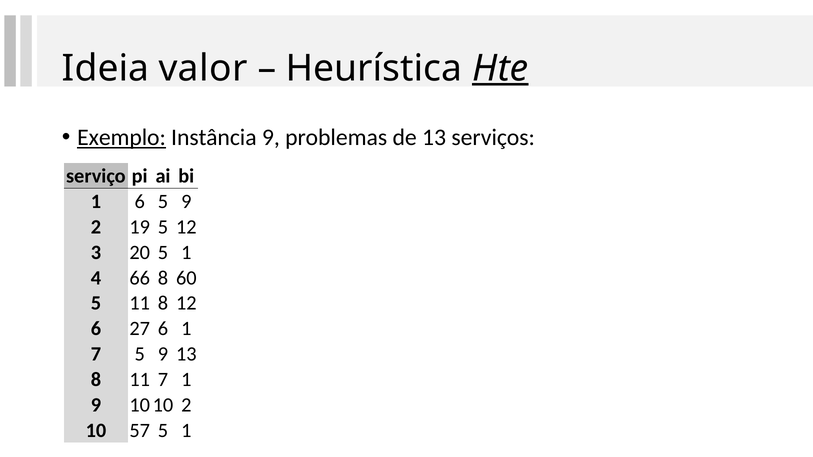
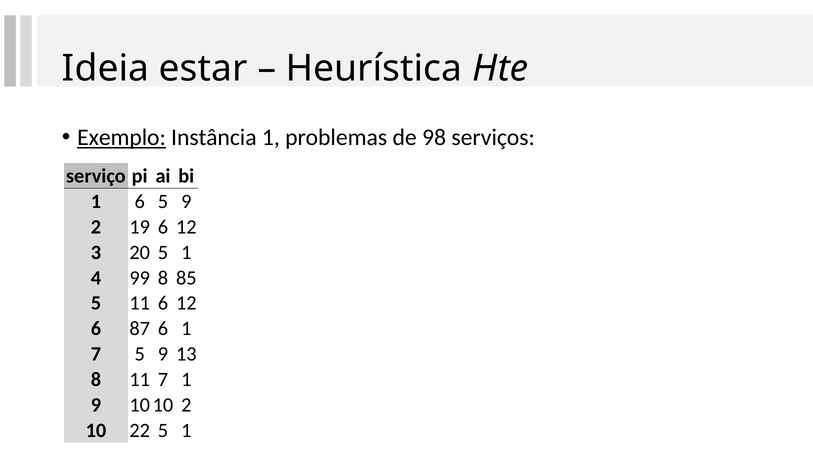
valor: valor -> estar
Hte underline: present -> none
Instância 9: 9 -> 1
de 13: 13 -> 98
19 5: 5 -> 6
66: 66 -> 99
60: 60 -> 85
11 8: 8 -> 6
27: 27 -> 87
57: 57 -> 22
